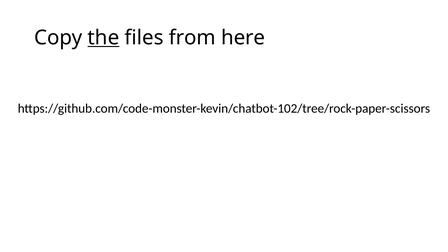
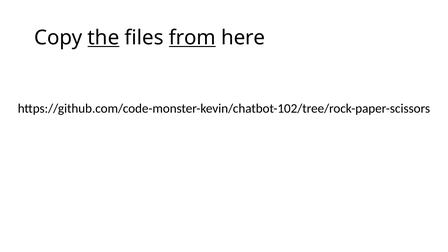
from underline: none -> present
